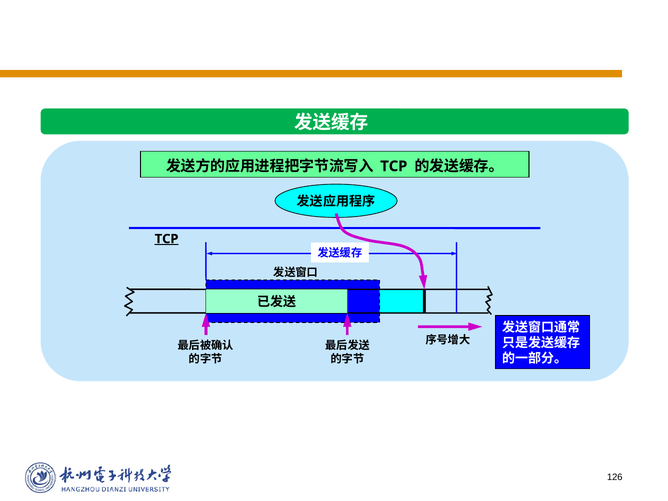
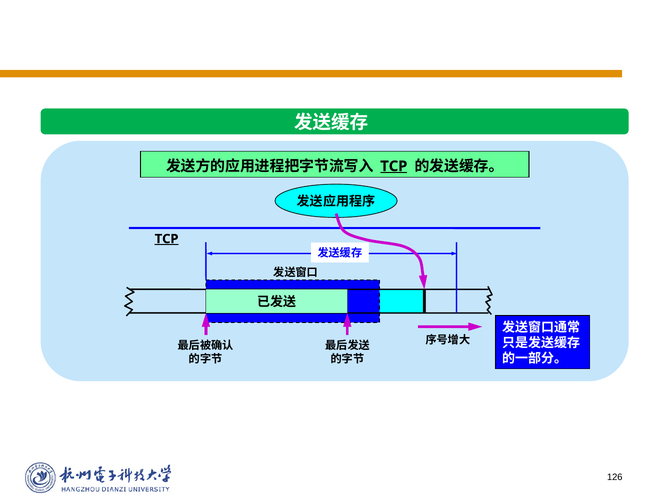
TCP at (394, 166) underline: none -> present
